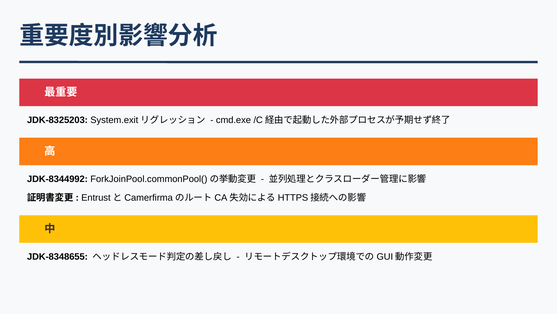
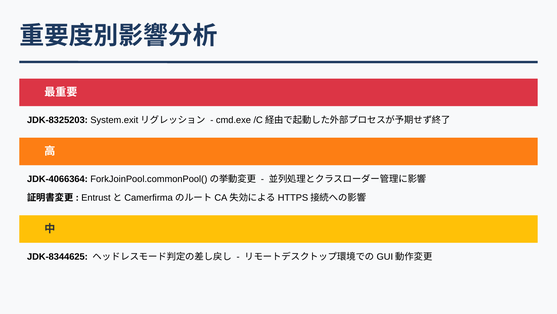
JDK-8344992: JDK-8344992 -> JDK-4066364
JDK-8348655: JDK-8348655 -> JDK-8344625
